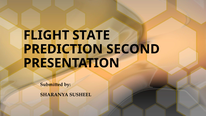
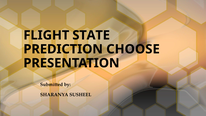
SECOND: SECOND -> CHOOSE
